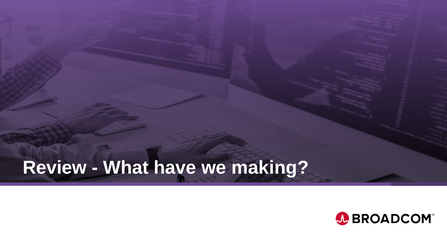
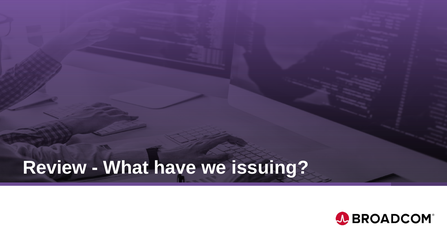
making: making -> issuing
